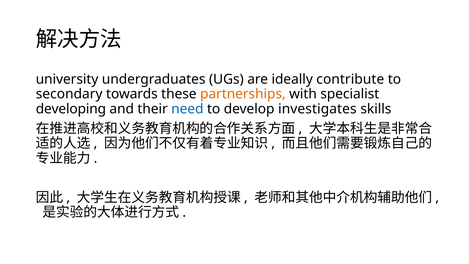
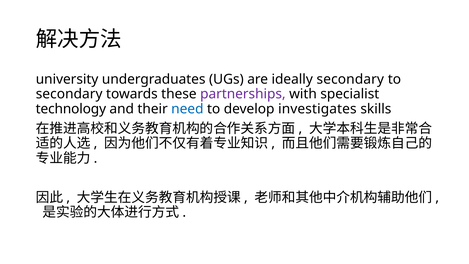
ideally contribute: contribute -> secondary
partnerships colour: orange -> purple
developing: developing -> technology
